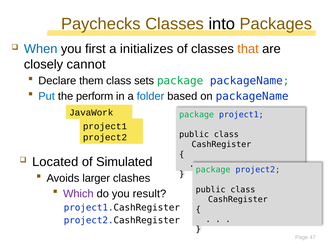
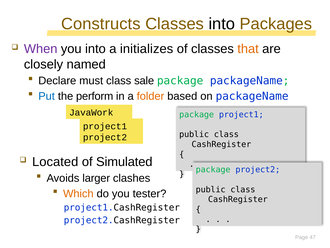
Paychecks: Paychecks -> Constructs
When colour: blue -> purple
you first: first -> into
cannot: cannot -> named
them: them -> must
sets: sets -> sale
folder colour: blue -> orange
Which colour: purple -> orange
result: result -> tester
